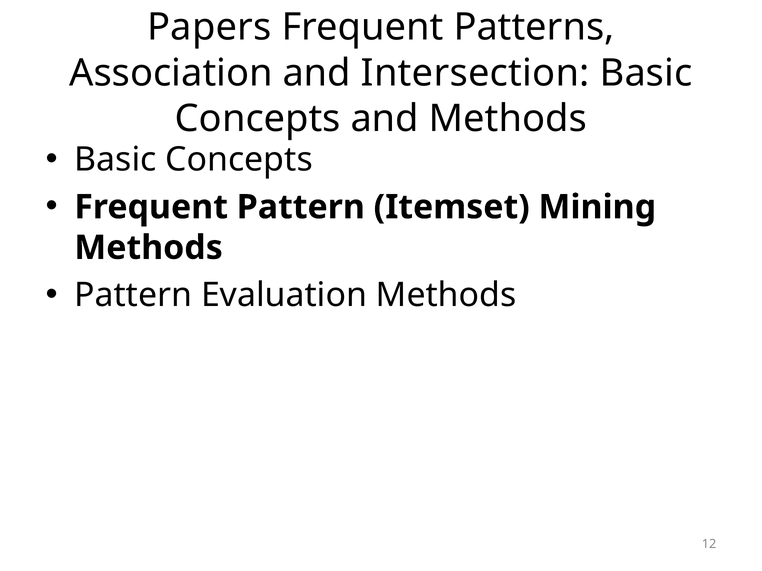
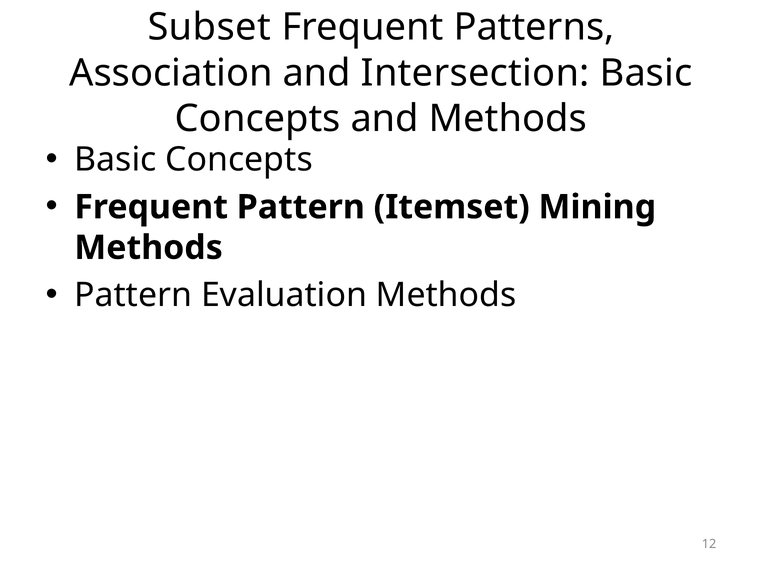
Papers: Papers -> Subset
